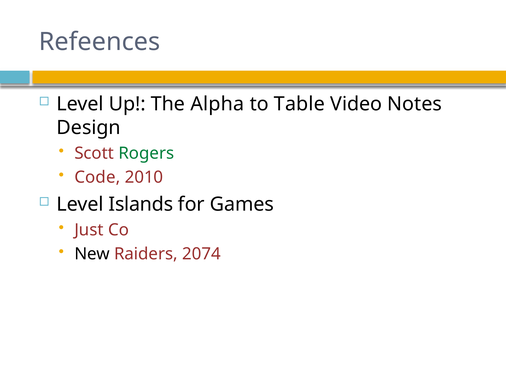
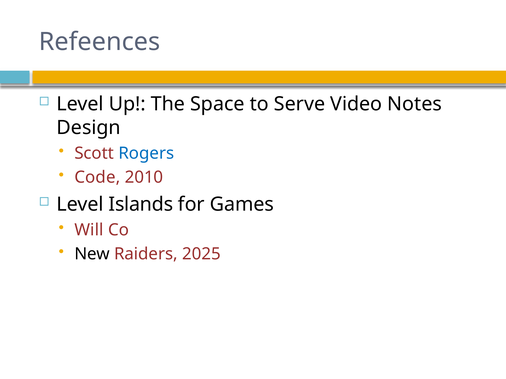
Alpha: Alpha -> Space
Table: Table -> Serve
Rogers colour: green -> blue
Just: Just -> Will
2074: 2074 -> 2025
